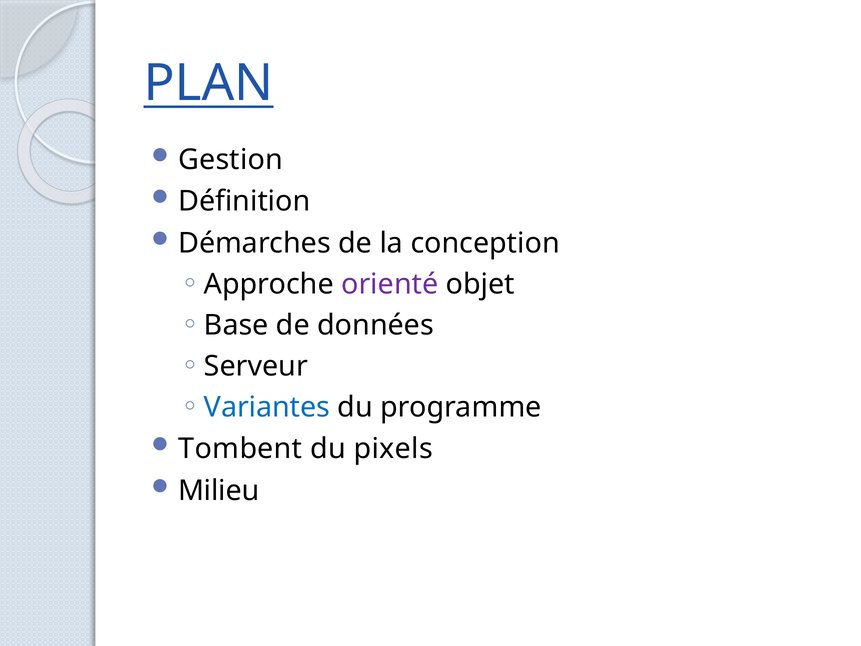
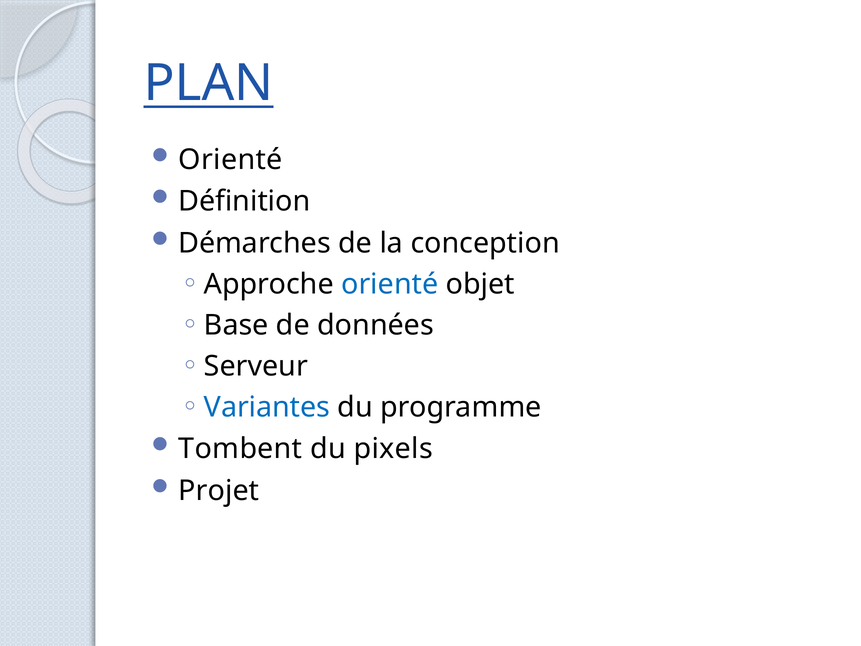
Gestion at (231, 160): Gestion -> Orienté
orienté at (390, 284) colour: purple -> blue
Milieu: Milieu -> Projet
